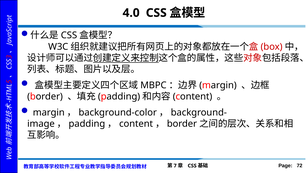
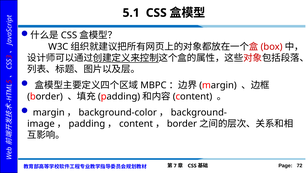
4.0: 4.0 -> 5.1
